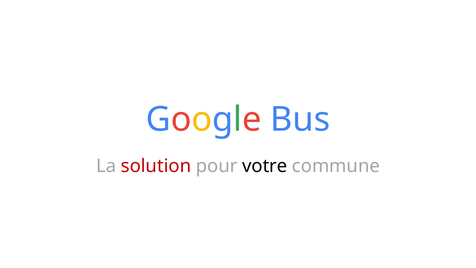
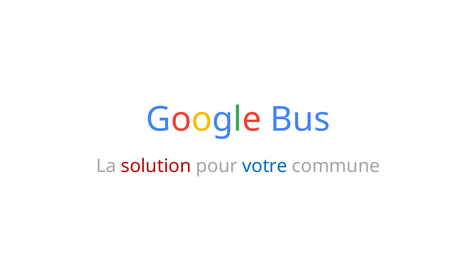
votre colour: black -> blue
